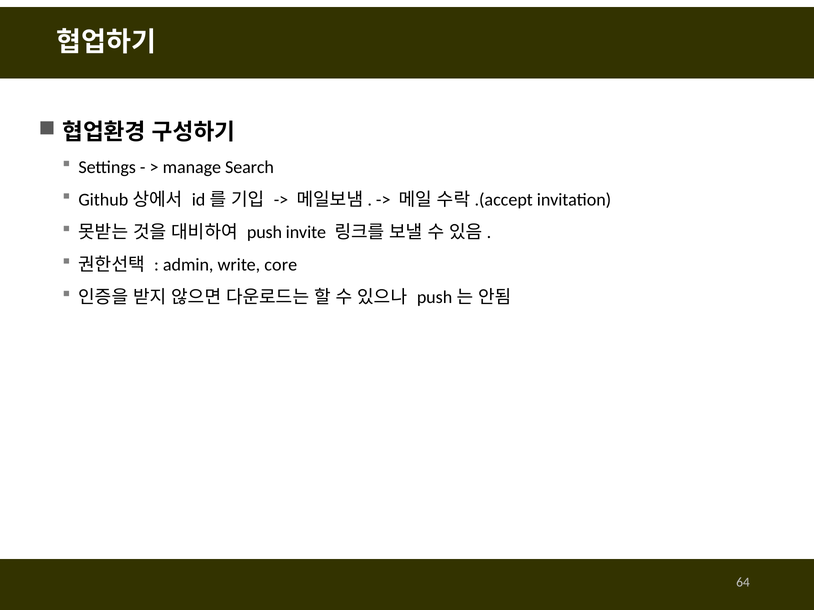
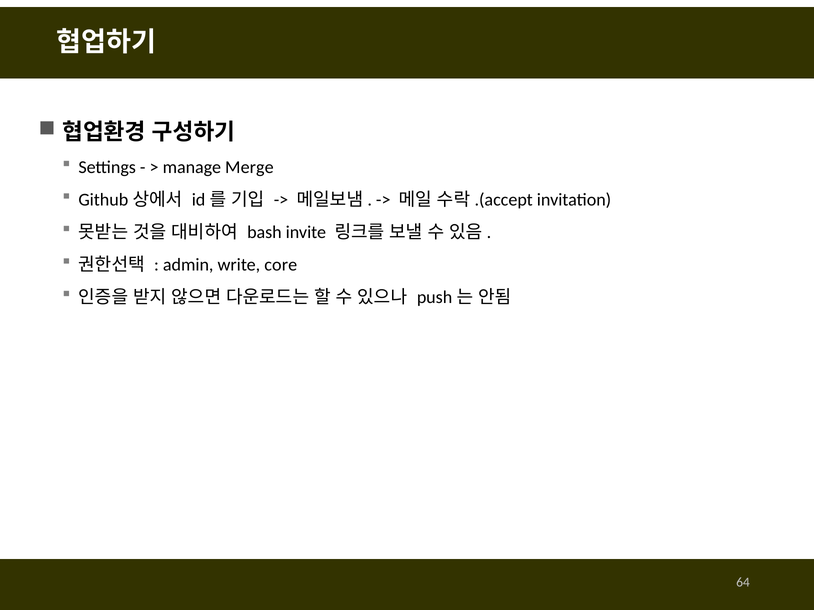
Search: Search -> Merge
push: push -> bash
